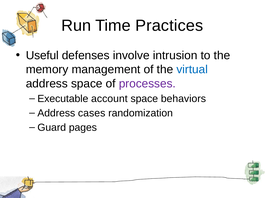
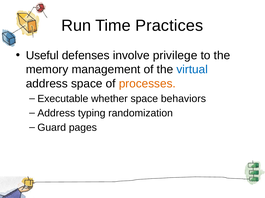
intrusion: intrusion -> privilege
processes colour: purple -> orange
account: account -> whether
cases: cases -> typing
